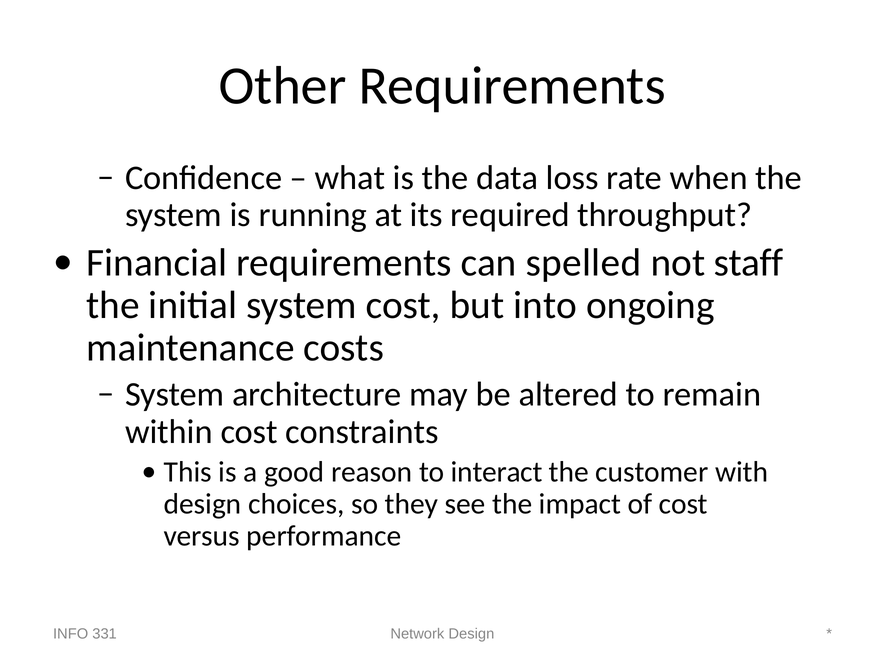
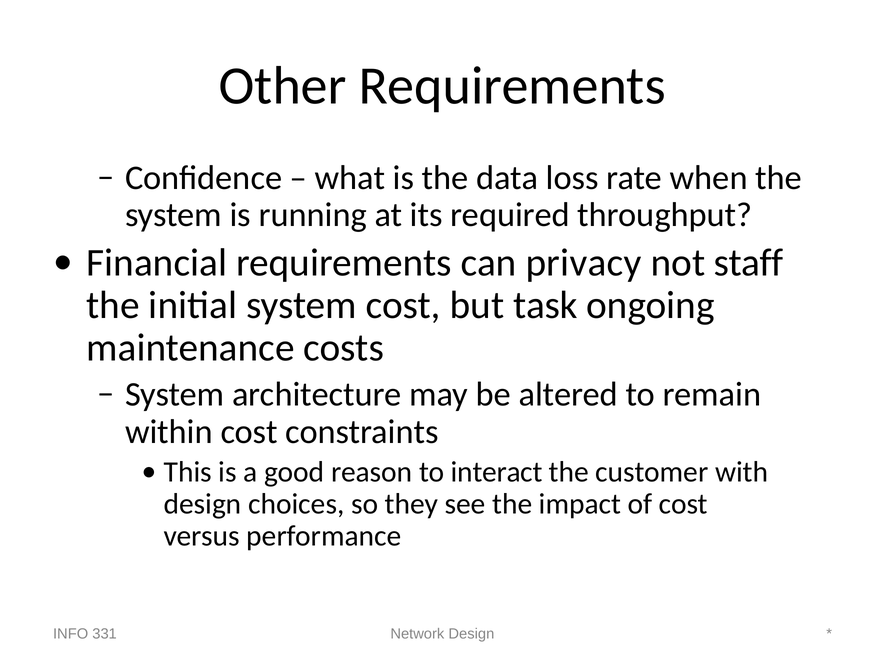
spelled: spelled -> privacy
into: into -> task
